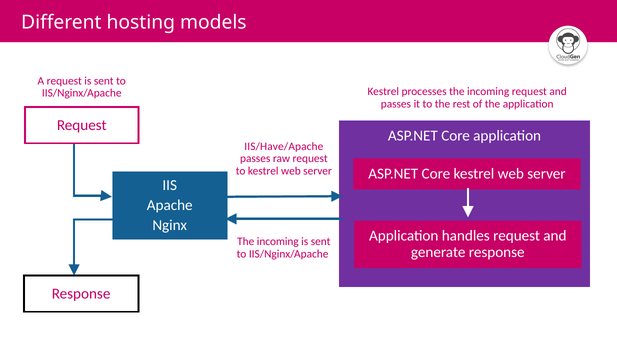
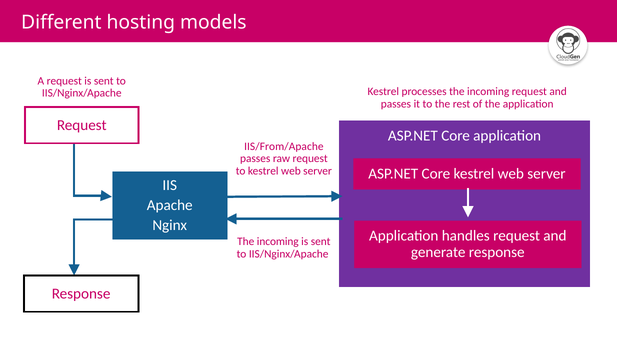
IIS/Have/Apache: IIS/Have/Apache -> IIS/From/Apache
